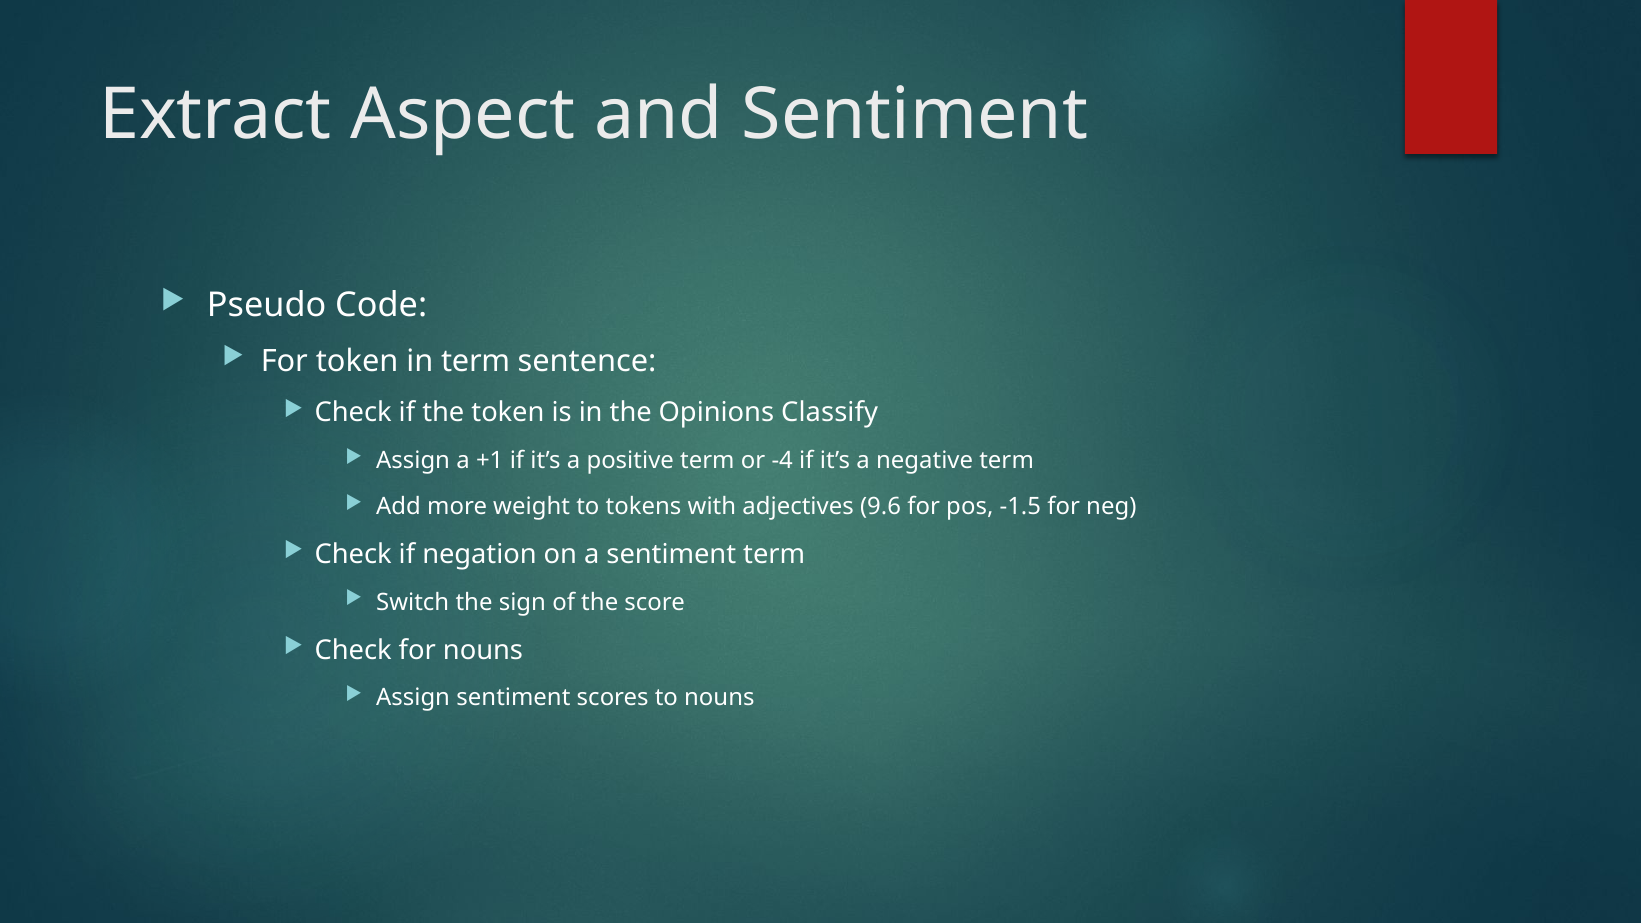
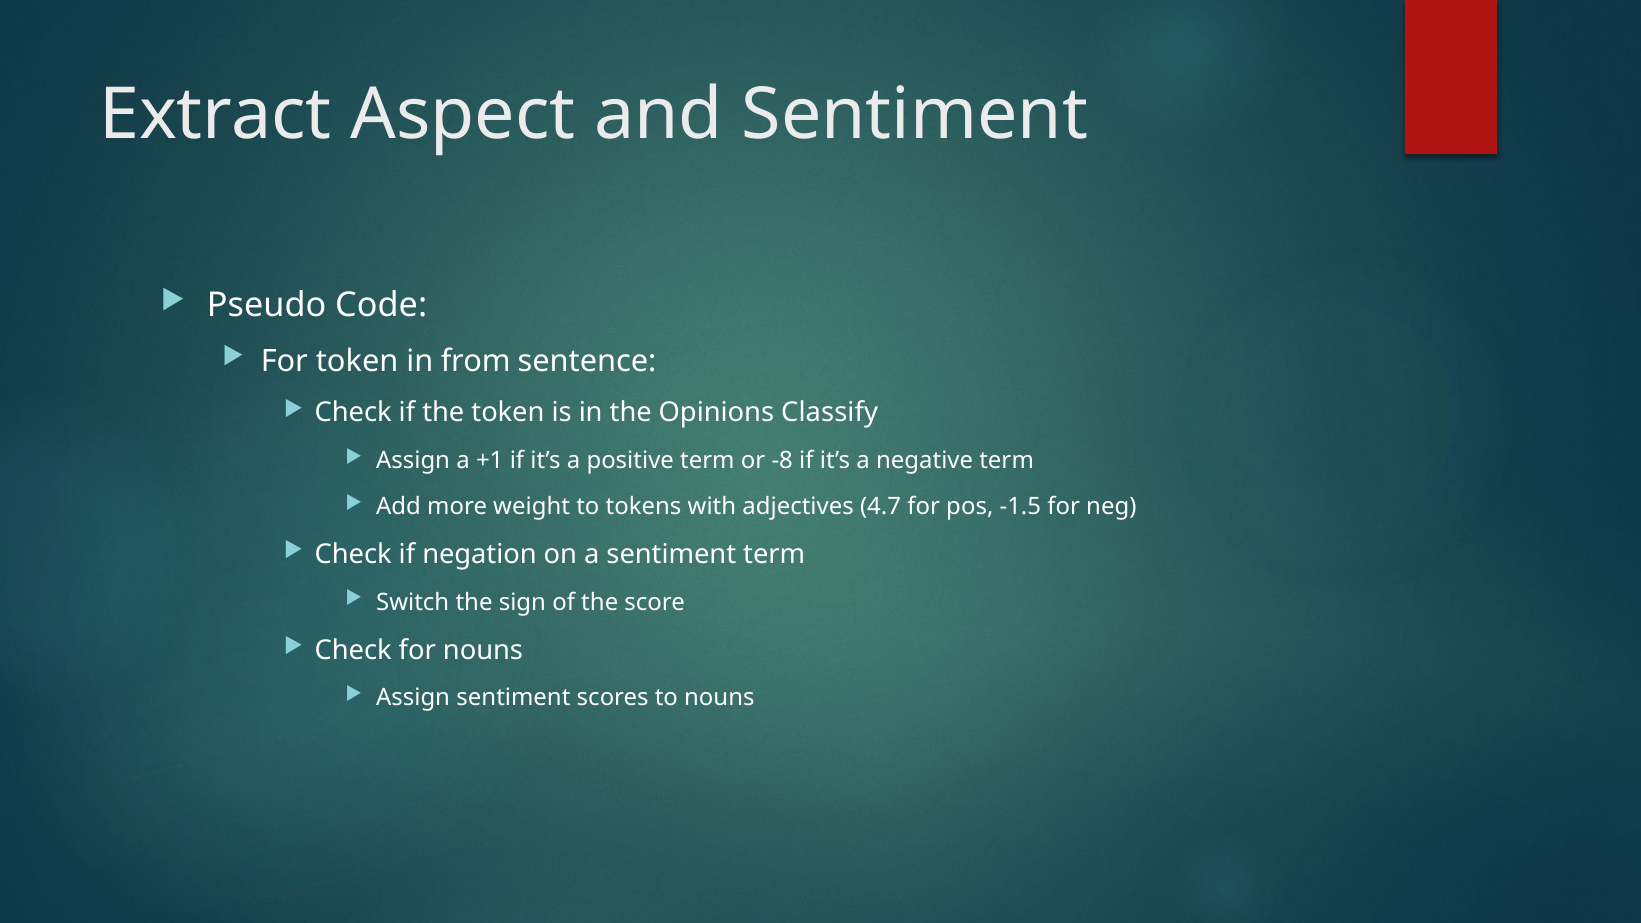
in term: term -> from
-4: -4 -> -8
9.6: 9.6 -> 4.7
